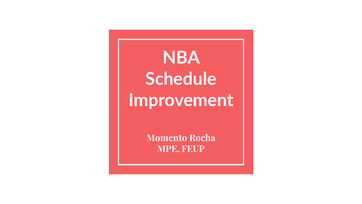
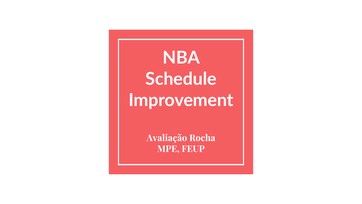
Momento: Momento -> Avaliação
